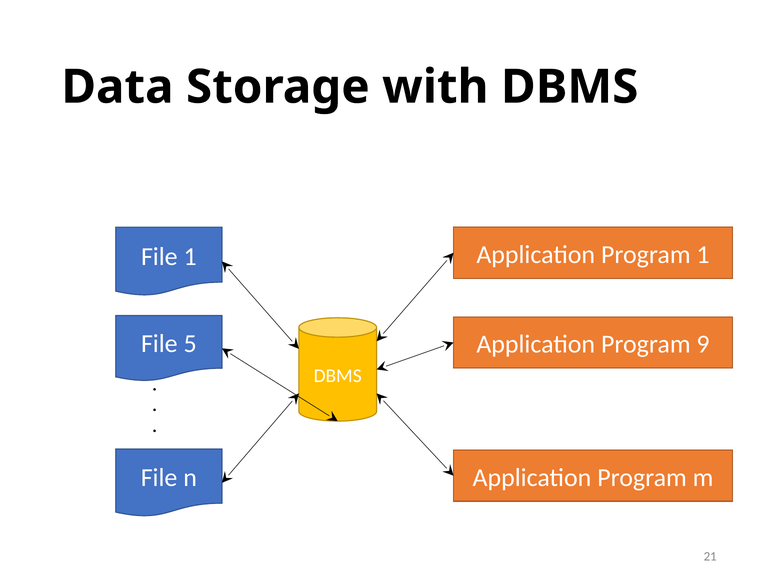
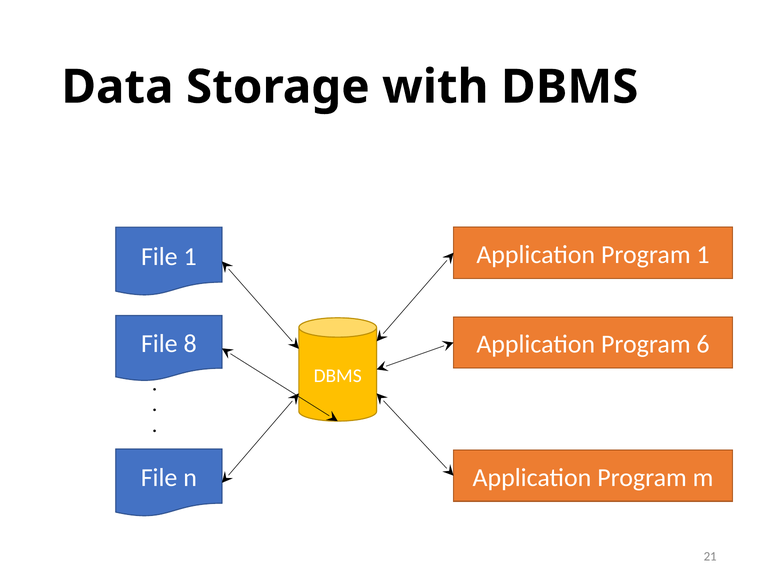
5: 5 -> 8
9: 9 -> 6
